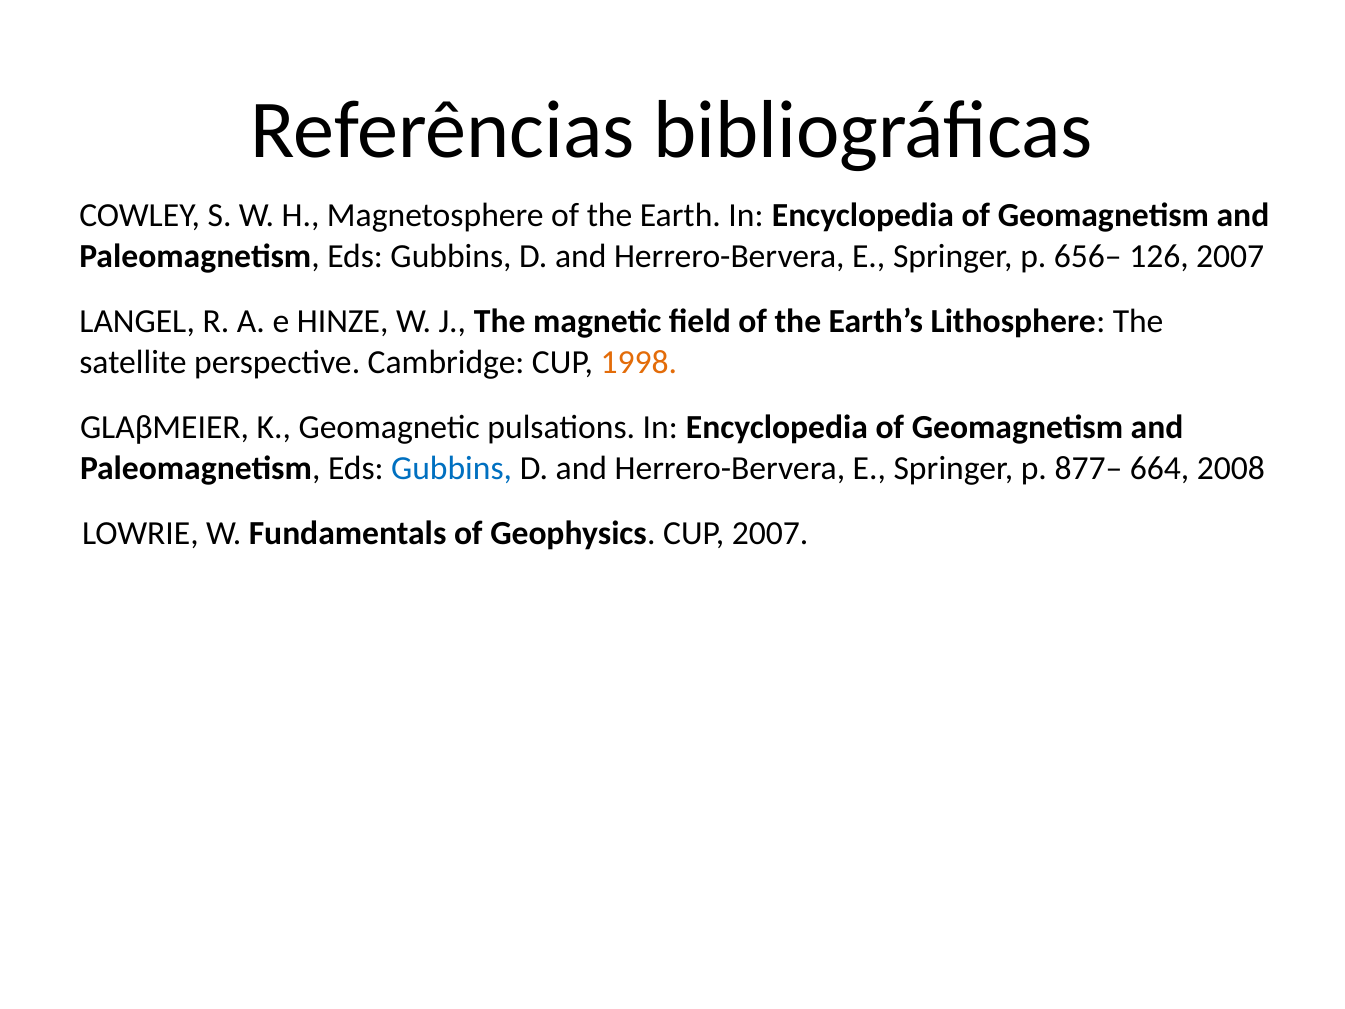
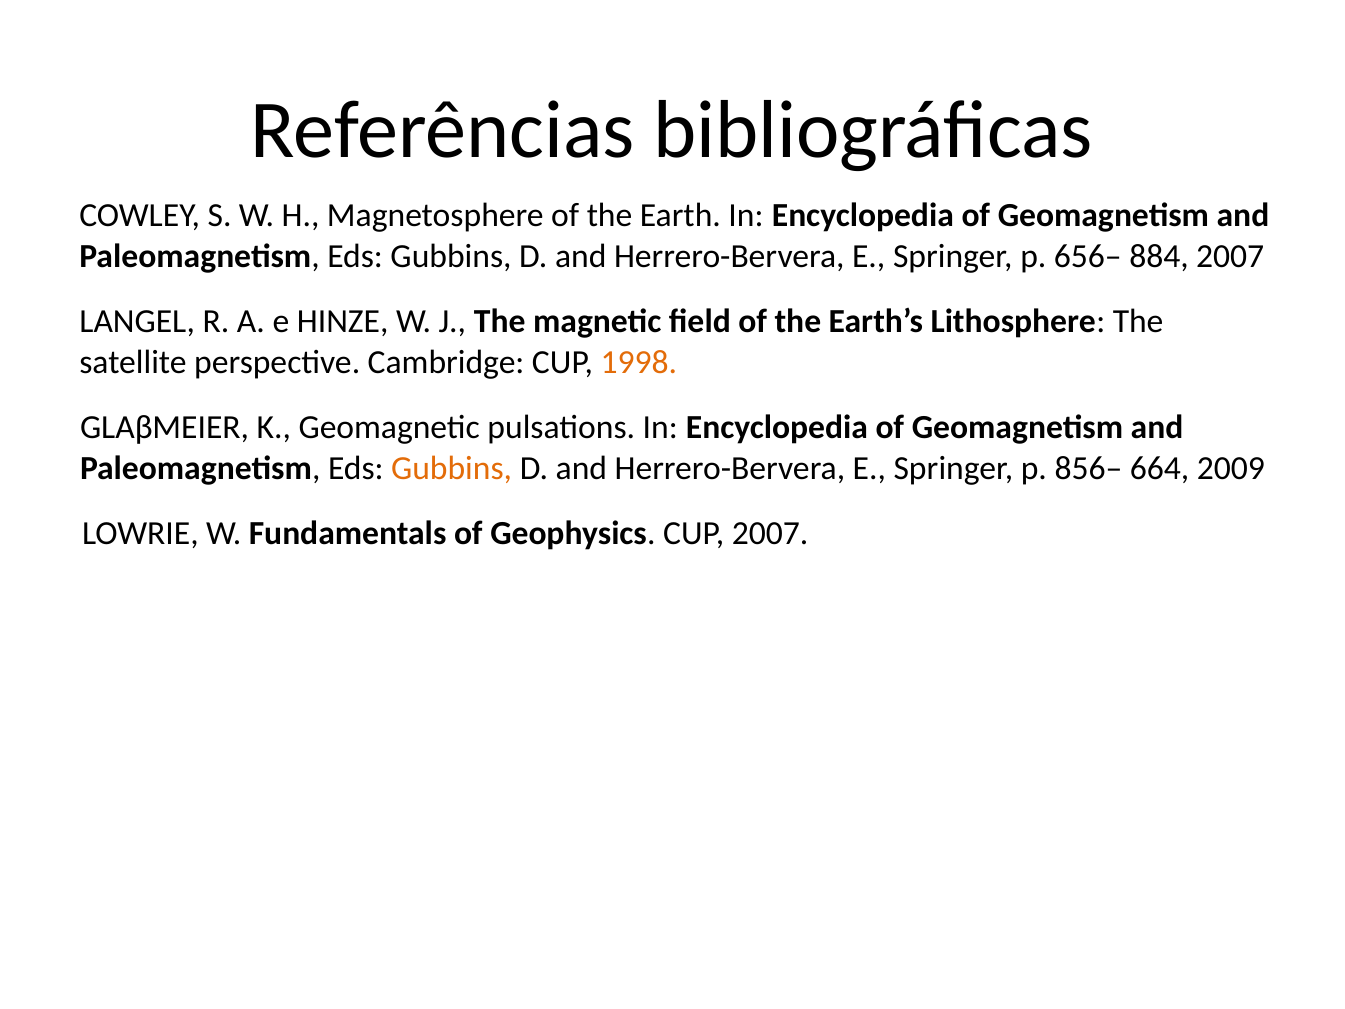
126: 126 -> 884
Gubbins at (452, 468) colour: blue -> orange
877–: 877– -> 856–
2008: 2008 -> 2009
